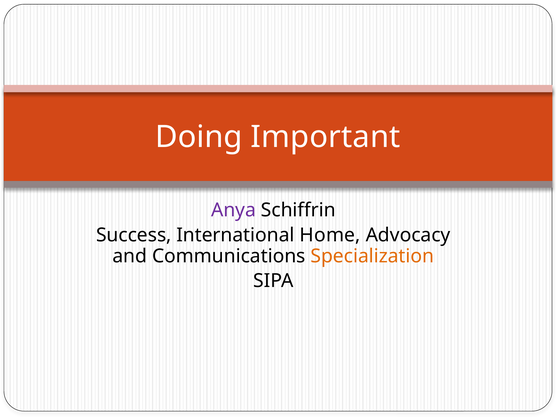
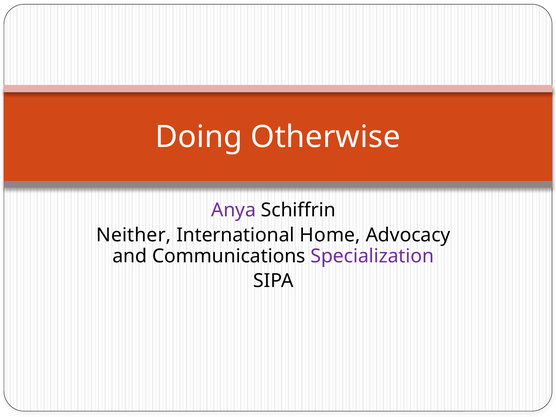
Important: Important -> Otherwise
Success: Success -> Neither
Specialization colour: orange -> purple
